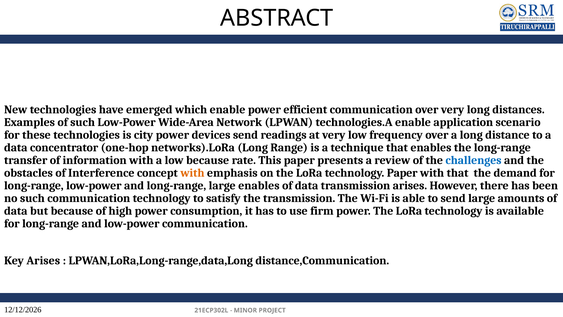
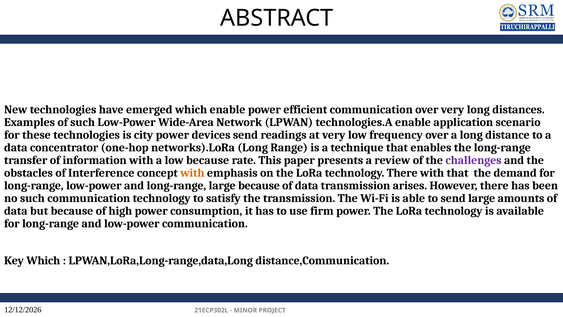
challenges colour: blue -> purple
technology Paper: Paper -> There
large enables: enables -> because
Key Arises: Arises -> Which
